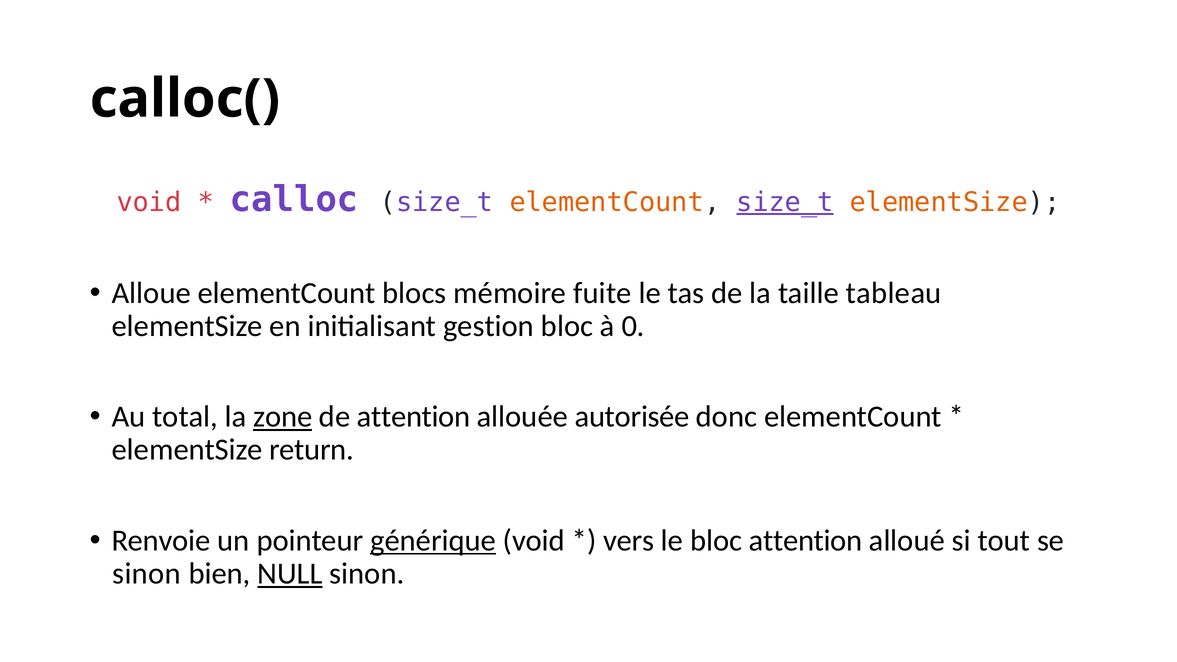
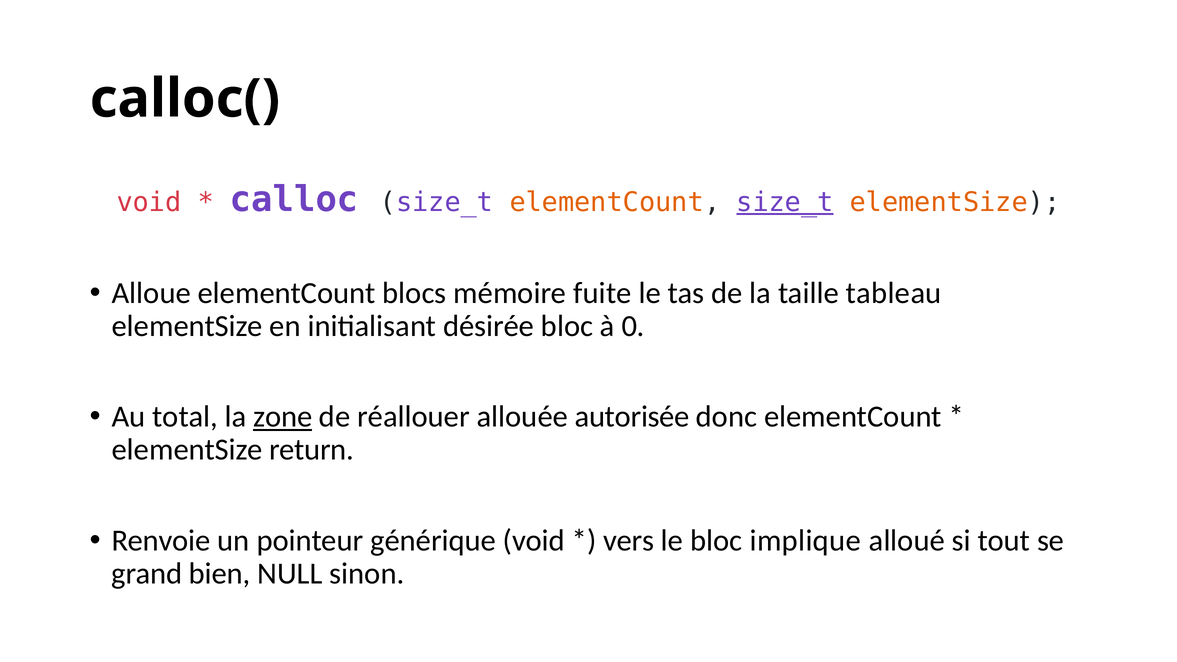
gestion: gestion -> désirée
de attention: attention -> réallouer
générique underline: present -> none
bloc attention: attention -> implique
sinon at (147, 574): sinon -> grand
NULL underline: present -> none
